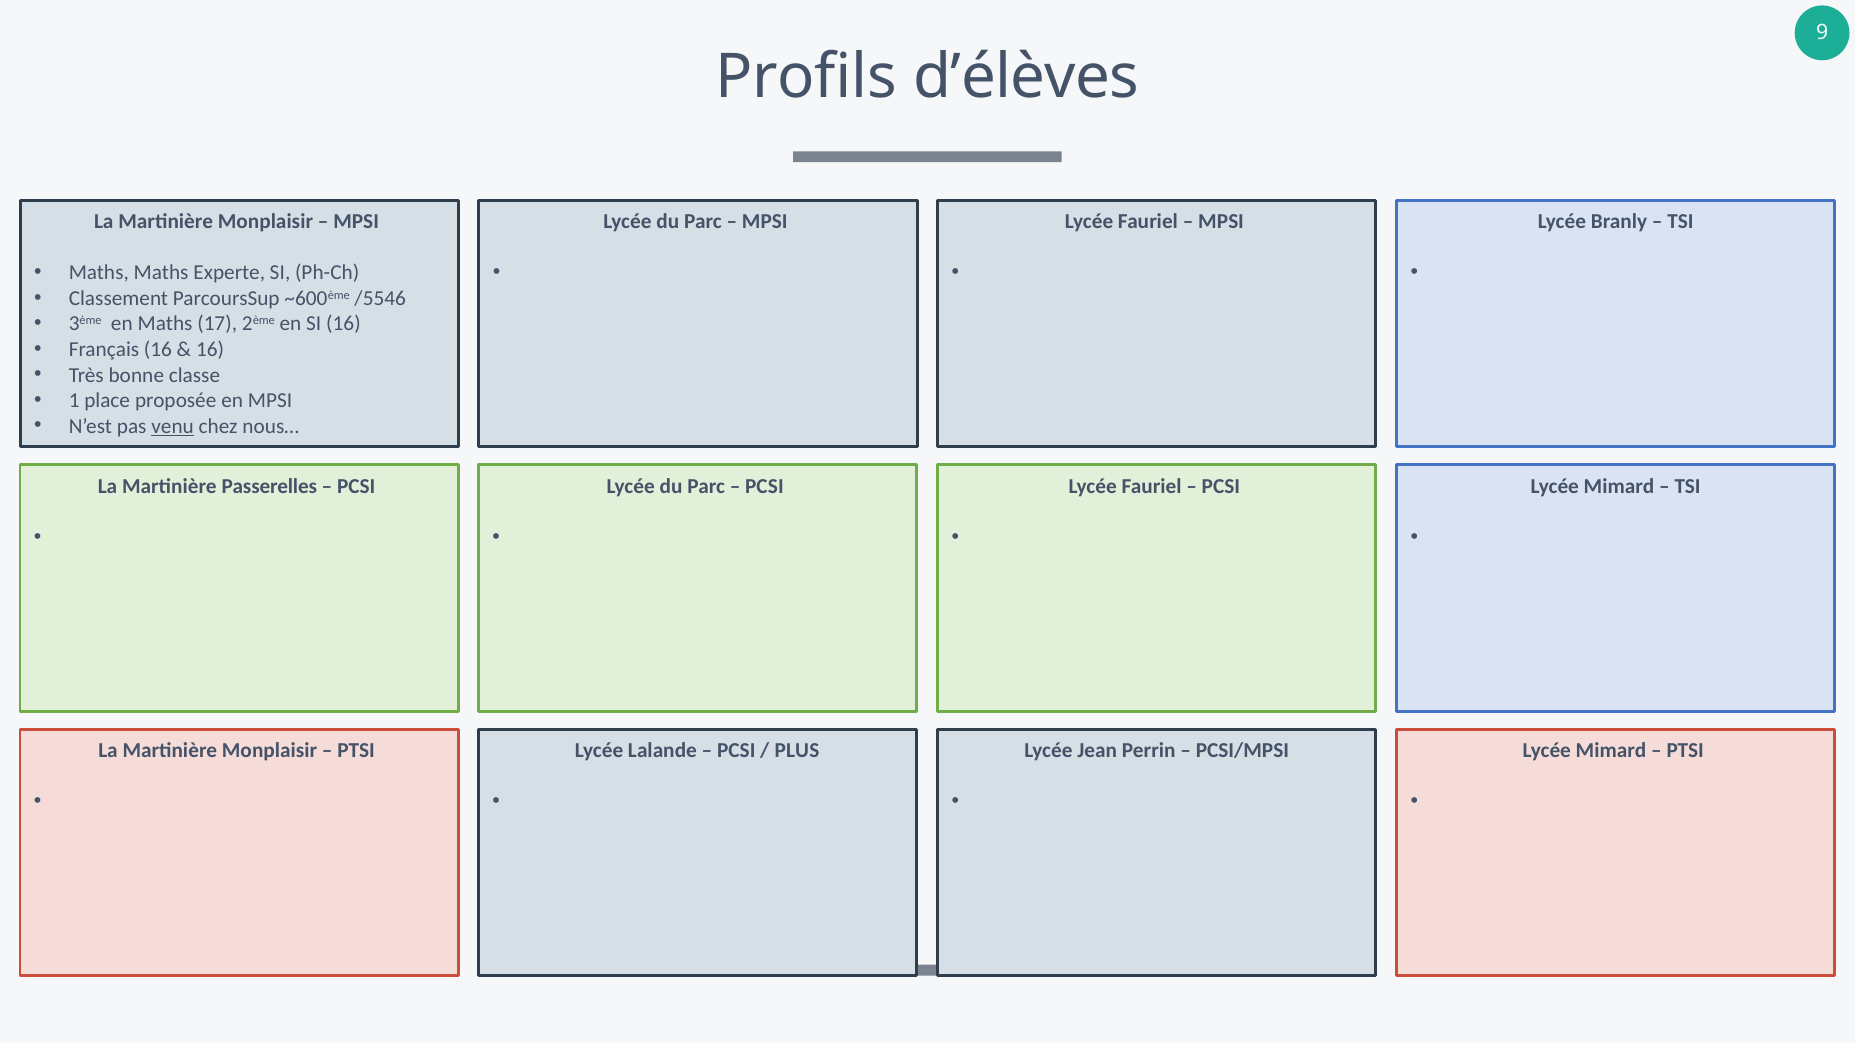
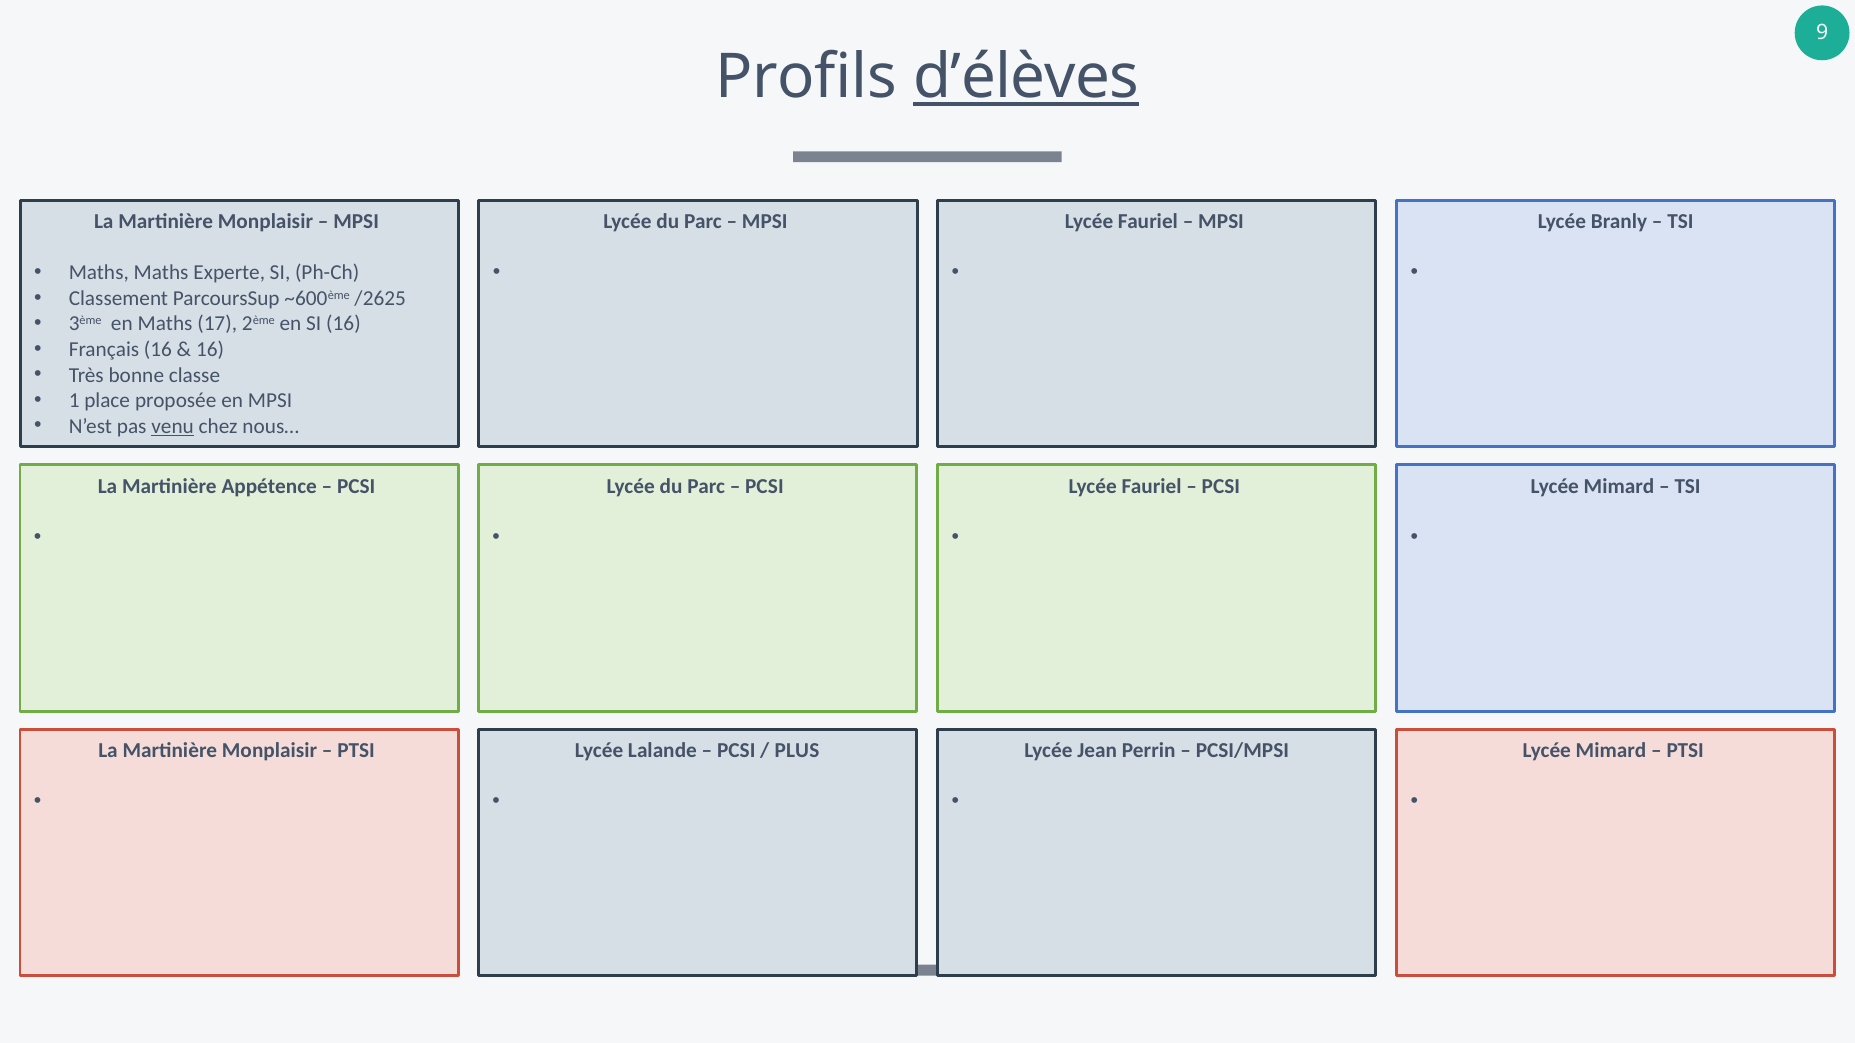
d’élèves underline: none -> present
/5546: /5546 -> /2625
Passerelles: Passerelles -> Appétence
